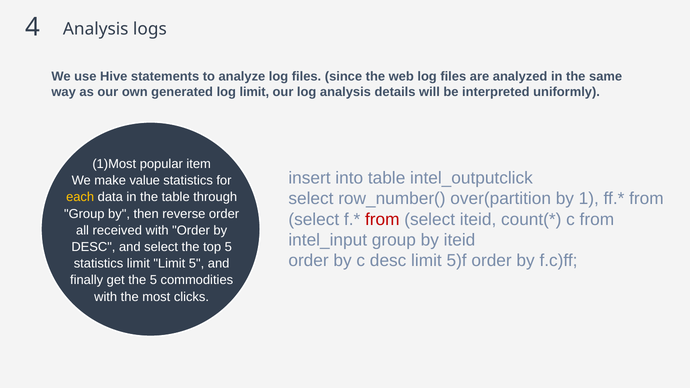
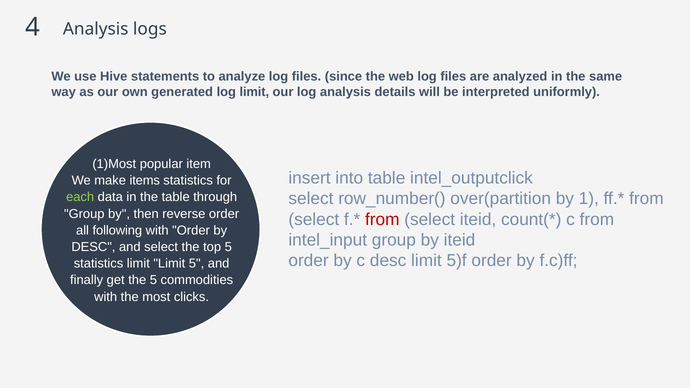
value: value -> items
each colour: yellow -> light green
received: received -> following
